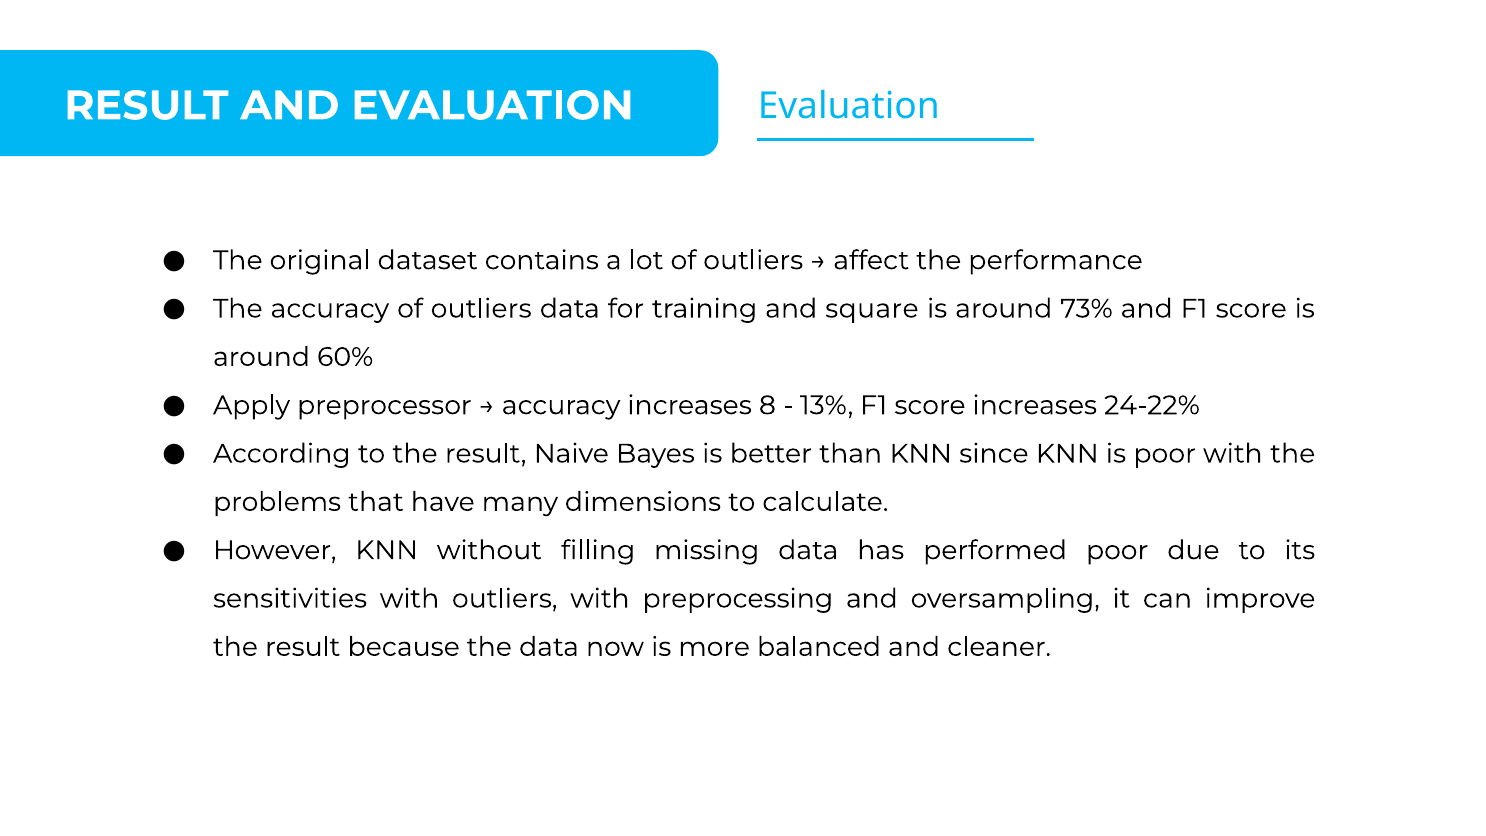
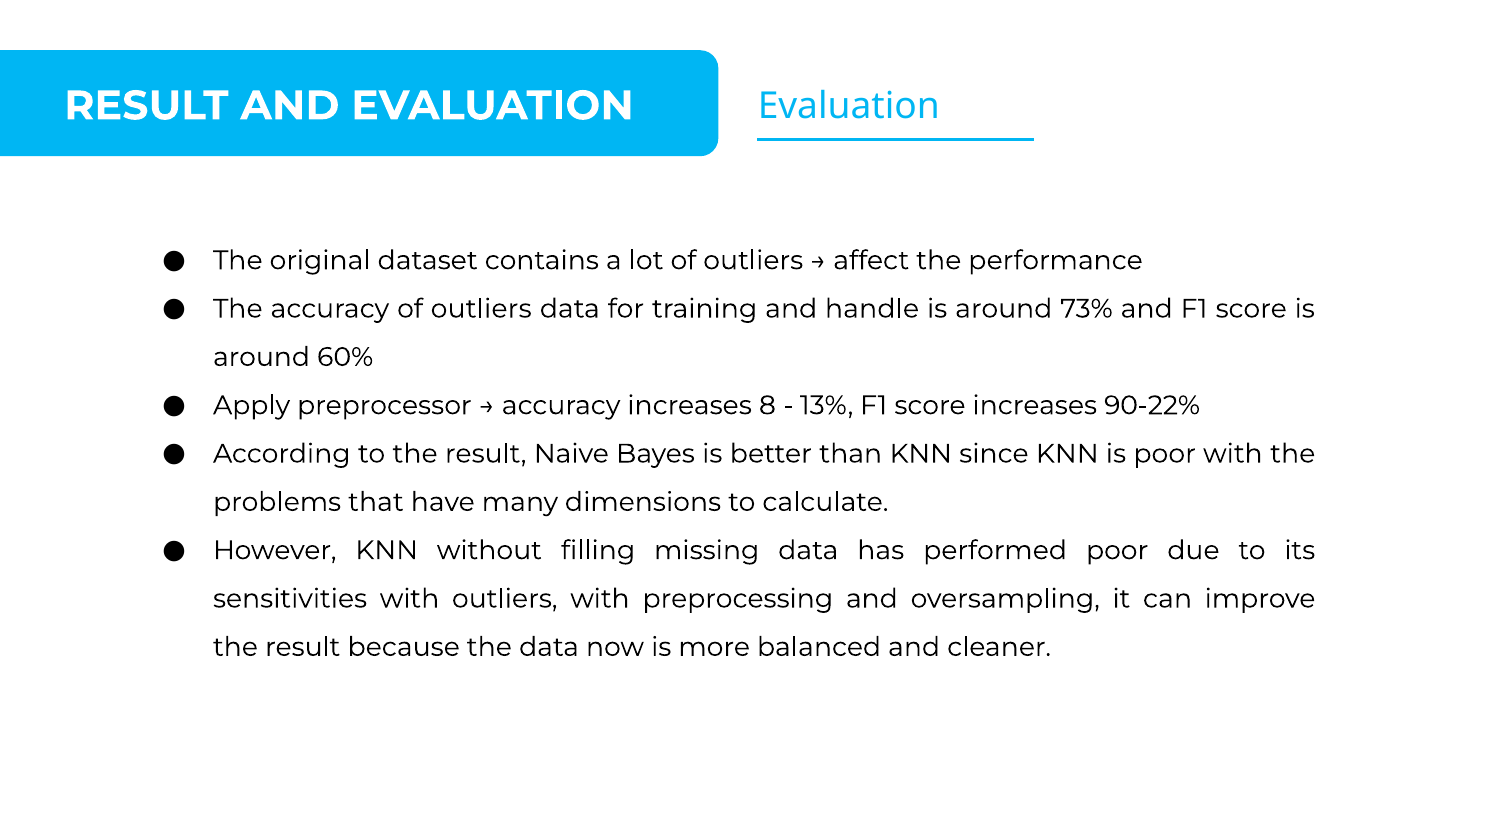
square: square -> handle
24-22%: 24-22% -> 90-22%
